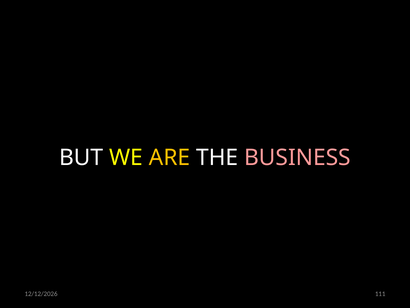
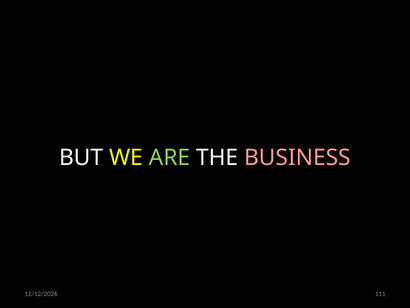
ARE colour: yellow -> light green
